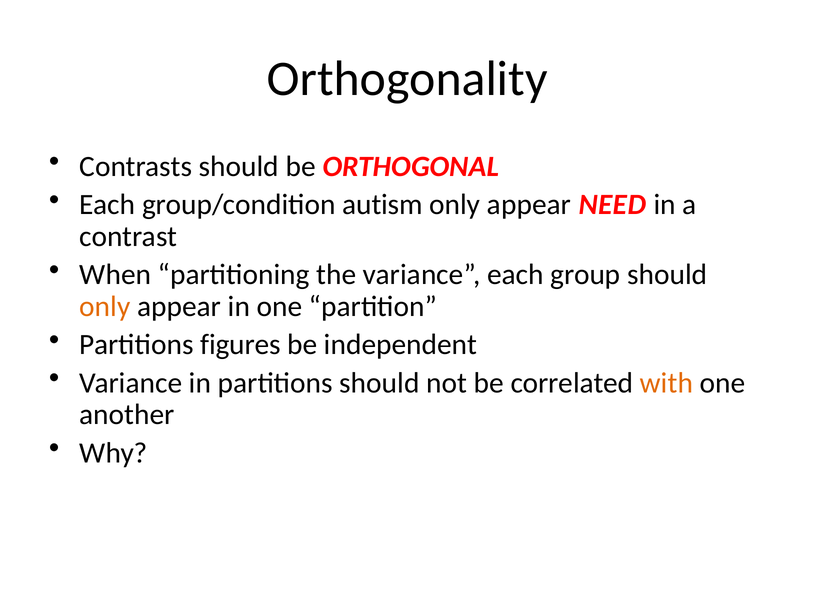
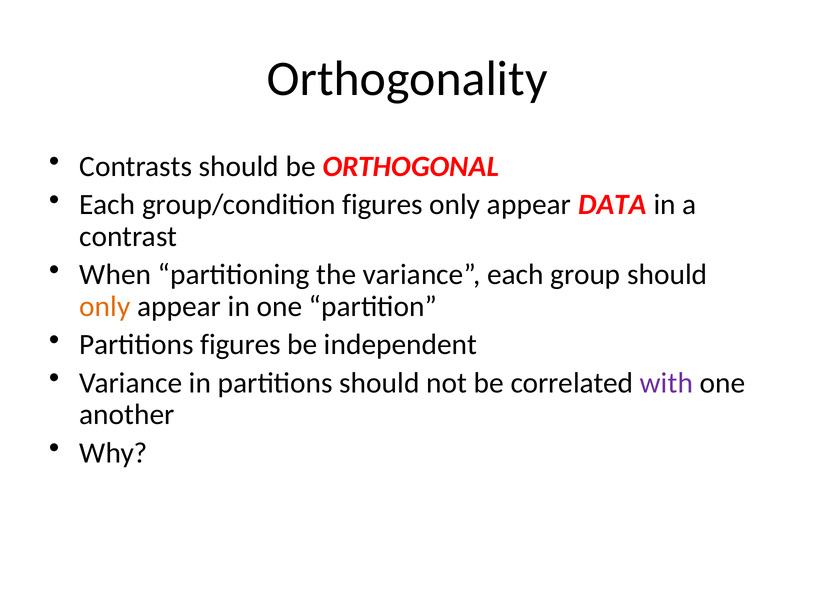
group/condition autism: autism -> figures
NEED: NEED -> DATA
with colour: orange -> purple
